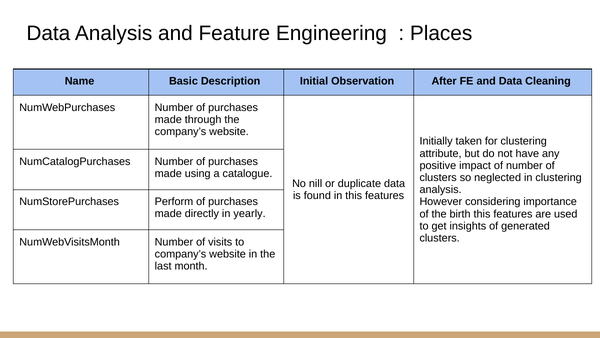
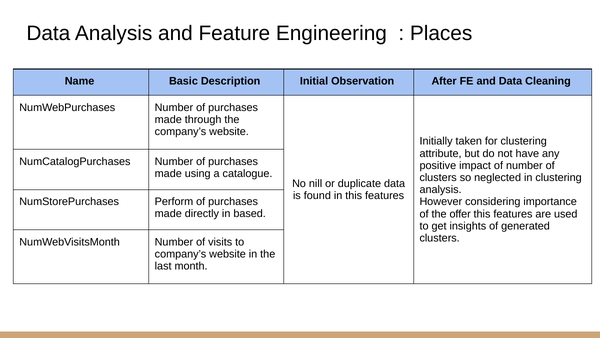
yearly: yearly -> based
birth: birth -> offer
